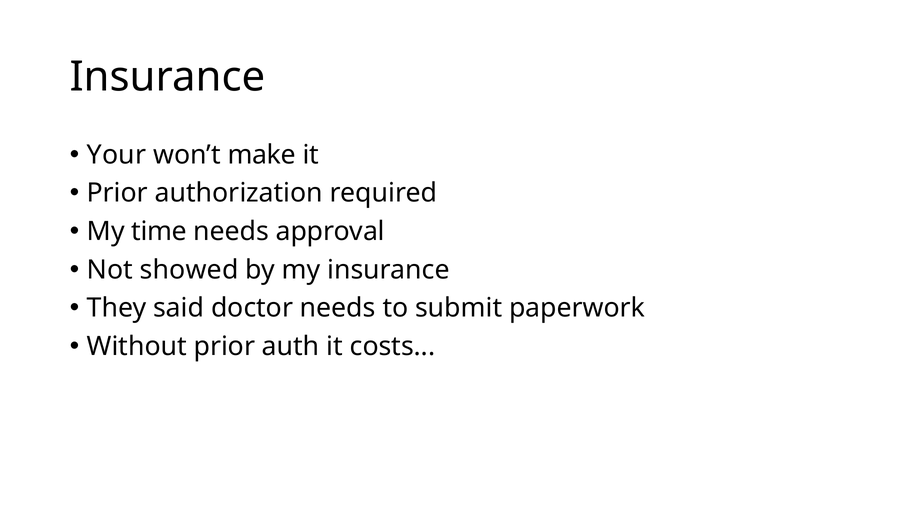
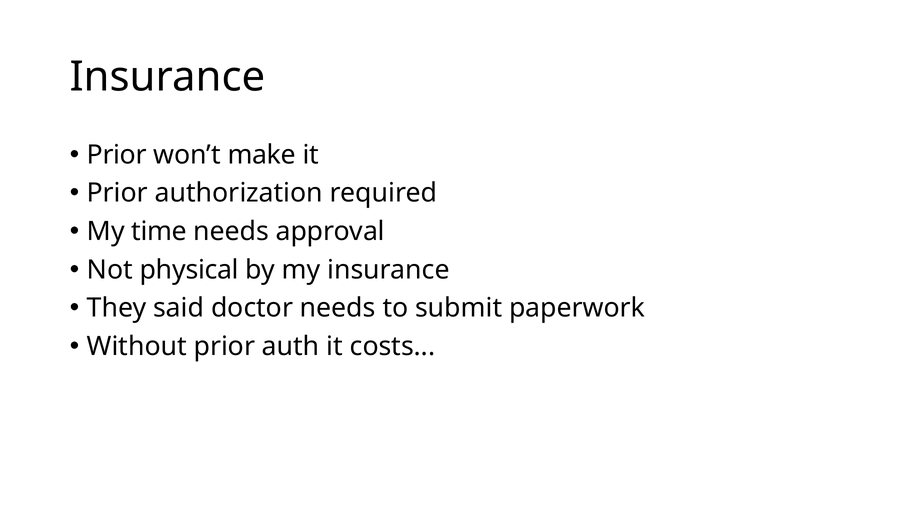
Your at (117, 155): Your -> Prior
showed: showed -> physical
